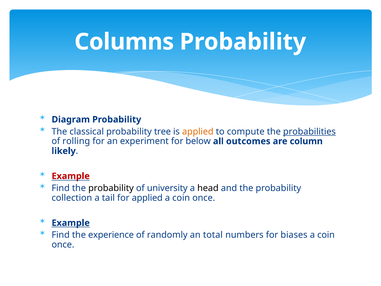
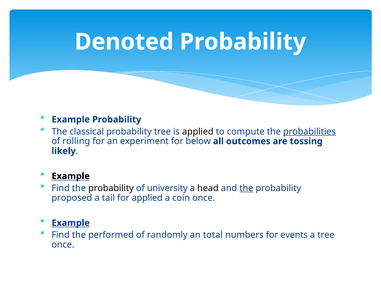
Columns: Columns -> Denoted
Diagram at (71, 119): Diagram -> Example
applied at (198, 131) colour: orange -> black
column: column -> tossing
Example at (71, 176) colour: red -> black
the at (246, 188) underline: none -> present
collection: collection -> proposed
experience: experience -> performed
biases: biases -> events
coin at (326, 235): coin -> tree
